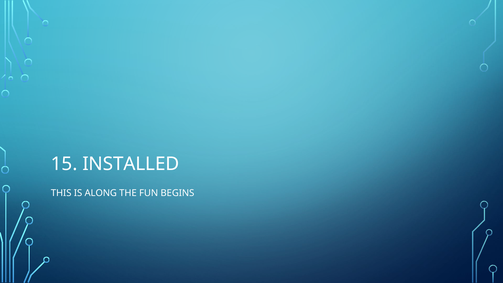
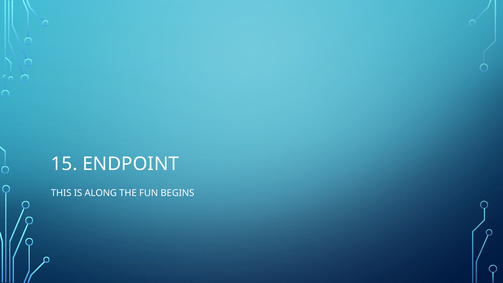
INSTALLED: INSTALLED -> ENDPOINT
